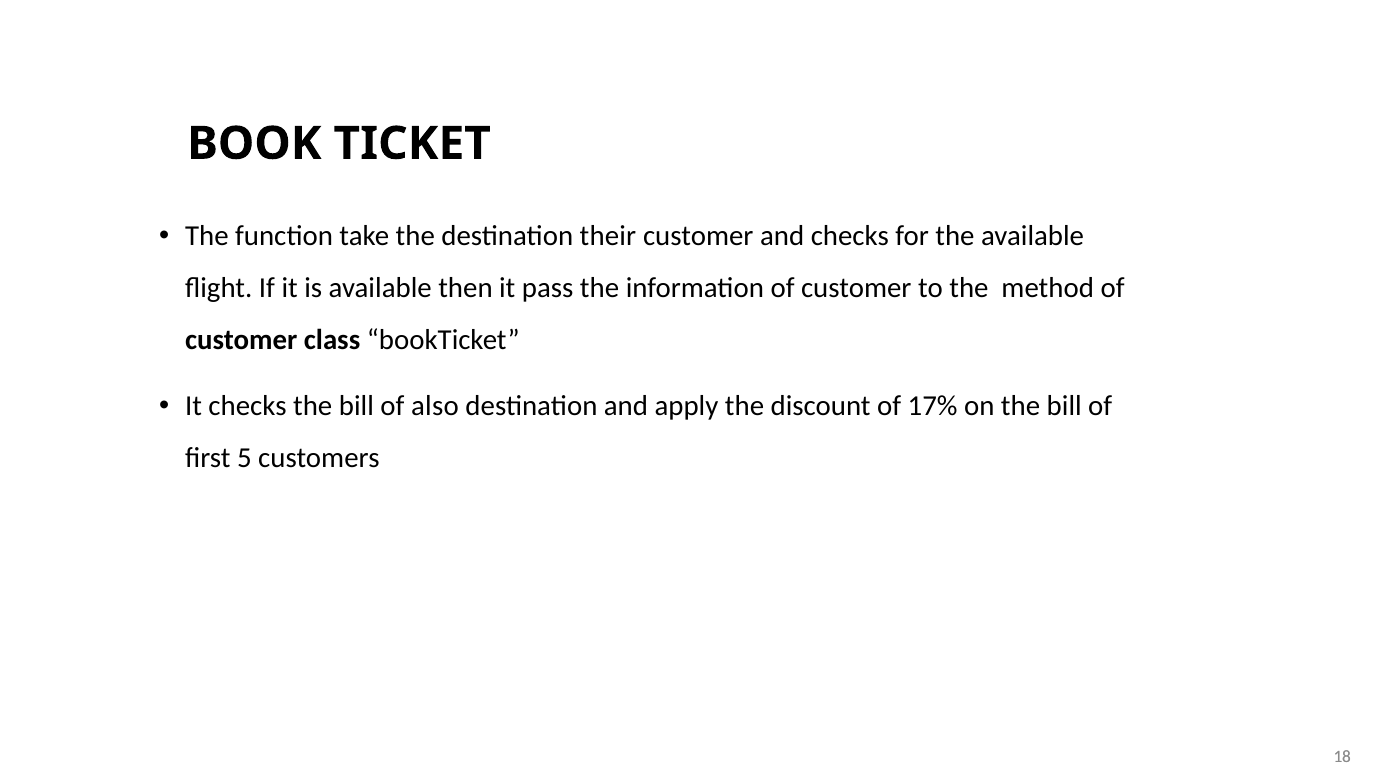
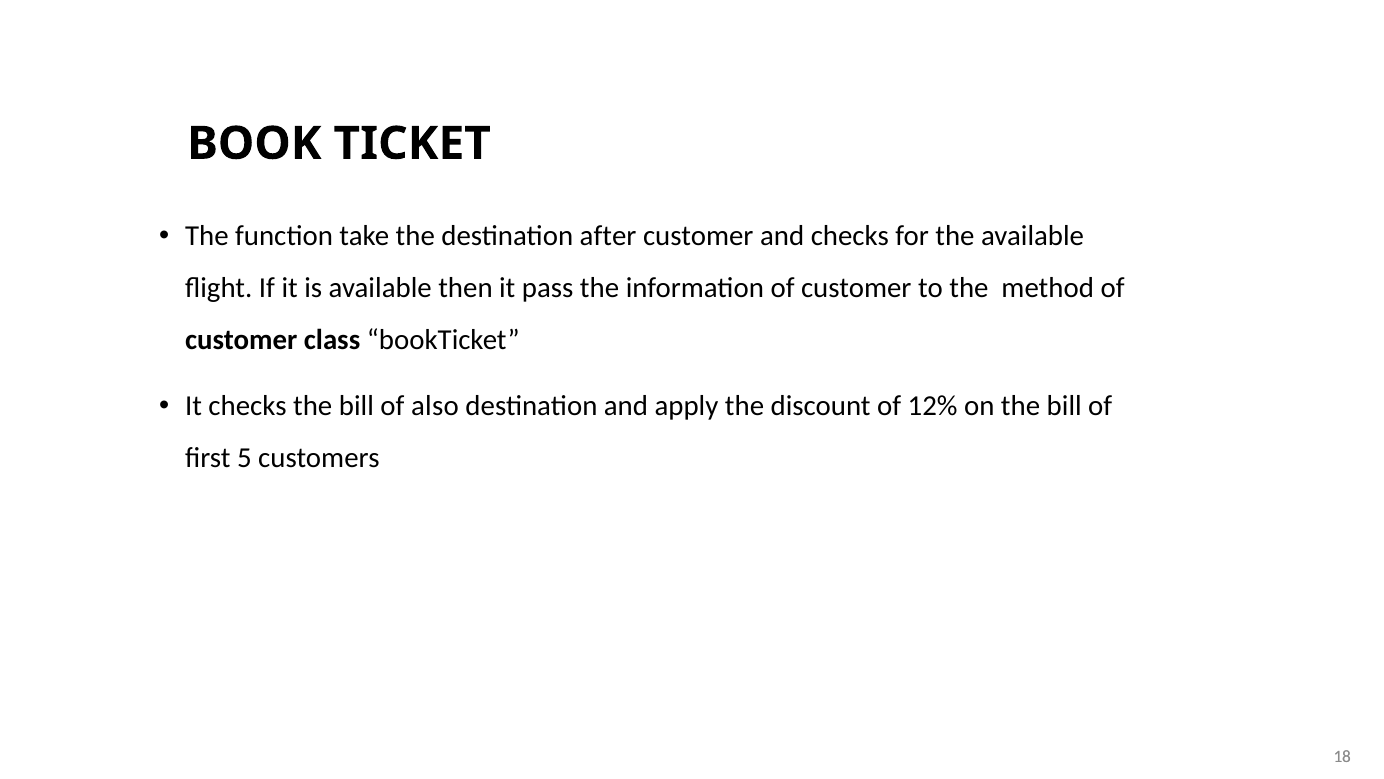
their: their -> after
17%: 17% -> 12%
